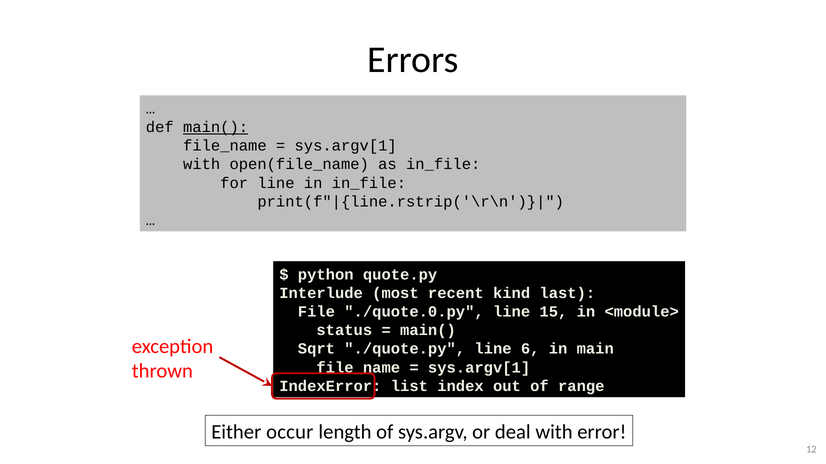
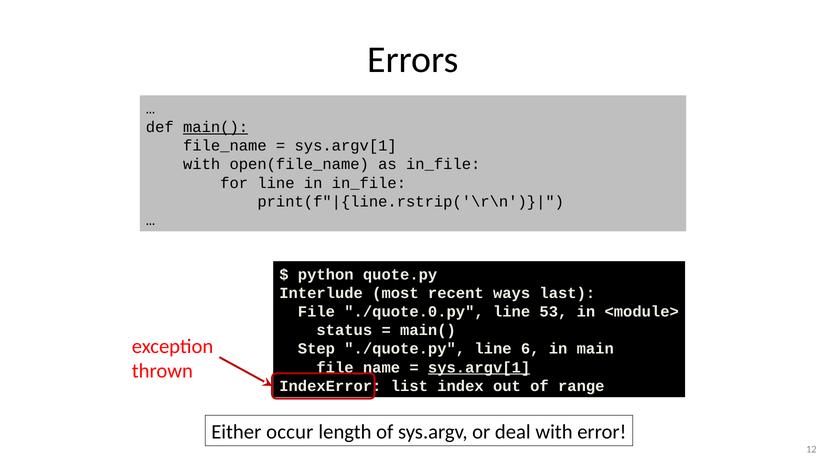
kind: kind -> ways
15: 15 -> 53
Sqrt: Sqrt -> Step
sys.argv[1 at (479, 368) underline: none -> present
